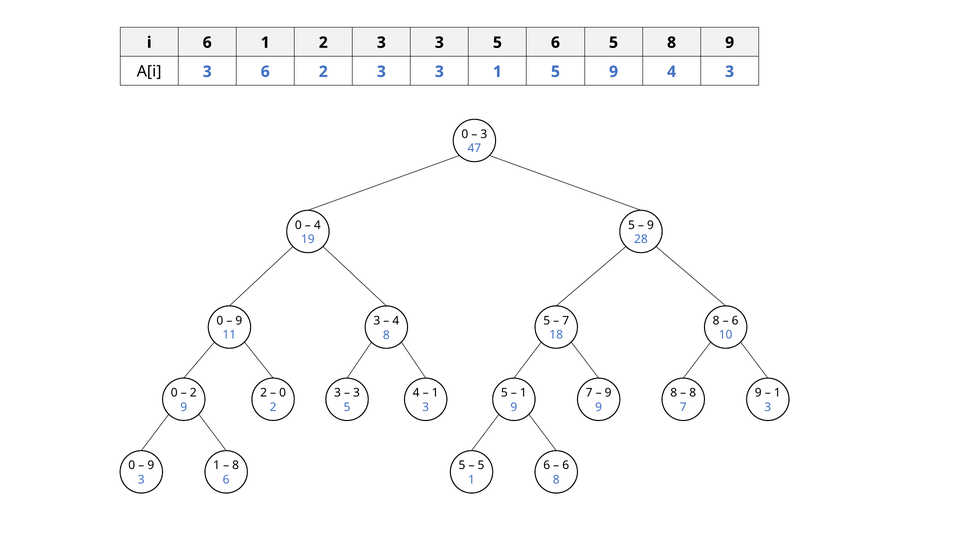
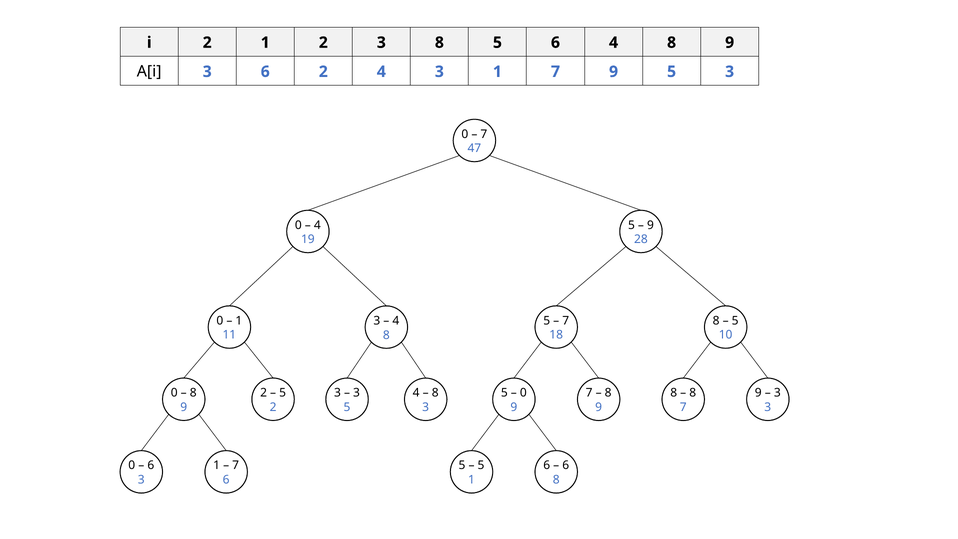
i 6: 6 -> 2
1 2 3 3: 3 -> 8
6 5: 5 -> 4
6 2 3: 3 -> 4
1 5: 5 -> 7
4 at (672, 72): 4 -> 5
3 at (484, 134): 3 -> 7
9 at (239, 321): 9 -> 1
6 at (735, 321): 6 -> 5
2 at (193, 393): 2 -> 8
0 at (283, 393): 0 -> 5
1 at (435, 393): 1 -> 8
1 at (523, 393): 1 -> 0
9 at (608, 393): 9 -> 8
1 at (777, 393): 1 -> 3
9 at (151, 465): 9 -> 6
8 at (236, 465): 8 -> 7
